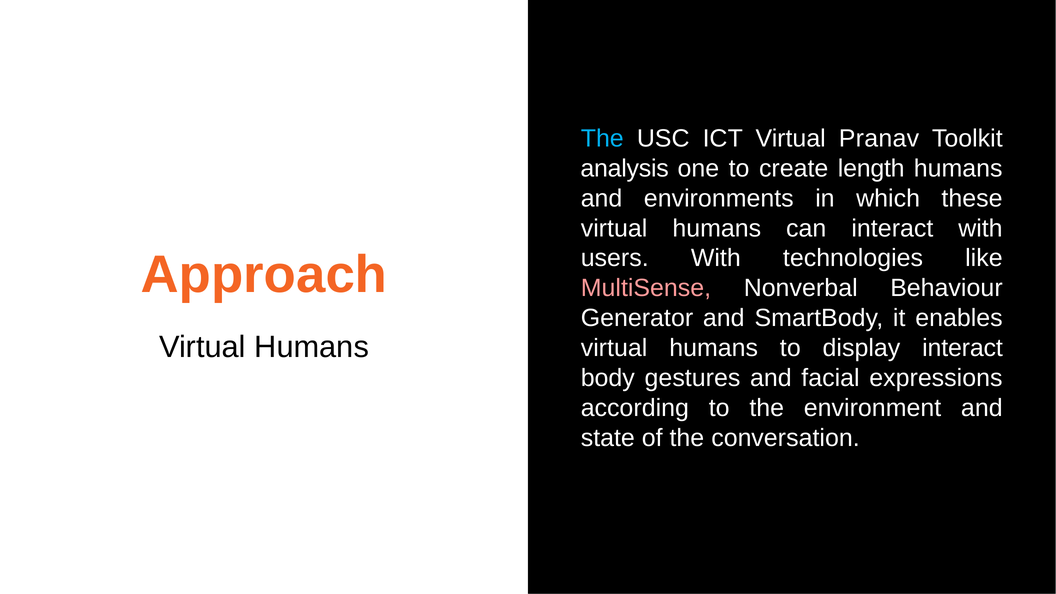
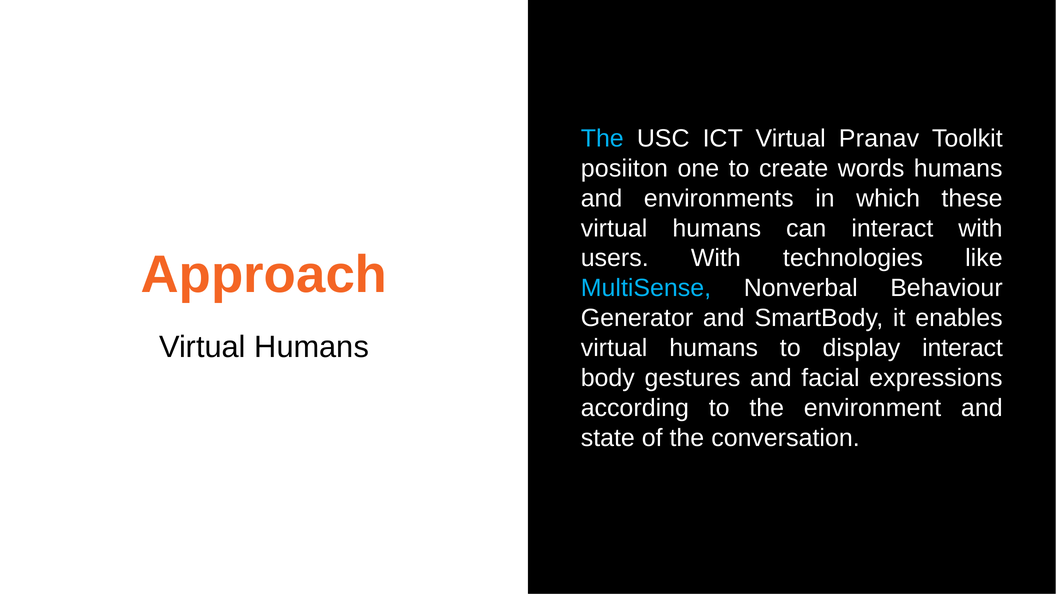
analysis: analysis -> posiiton
length: length -> words
MultiSense colour: pink -> light blue
